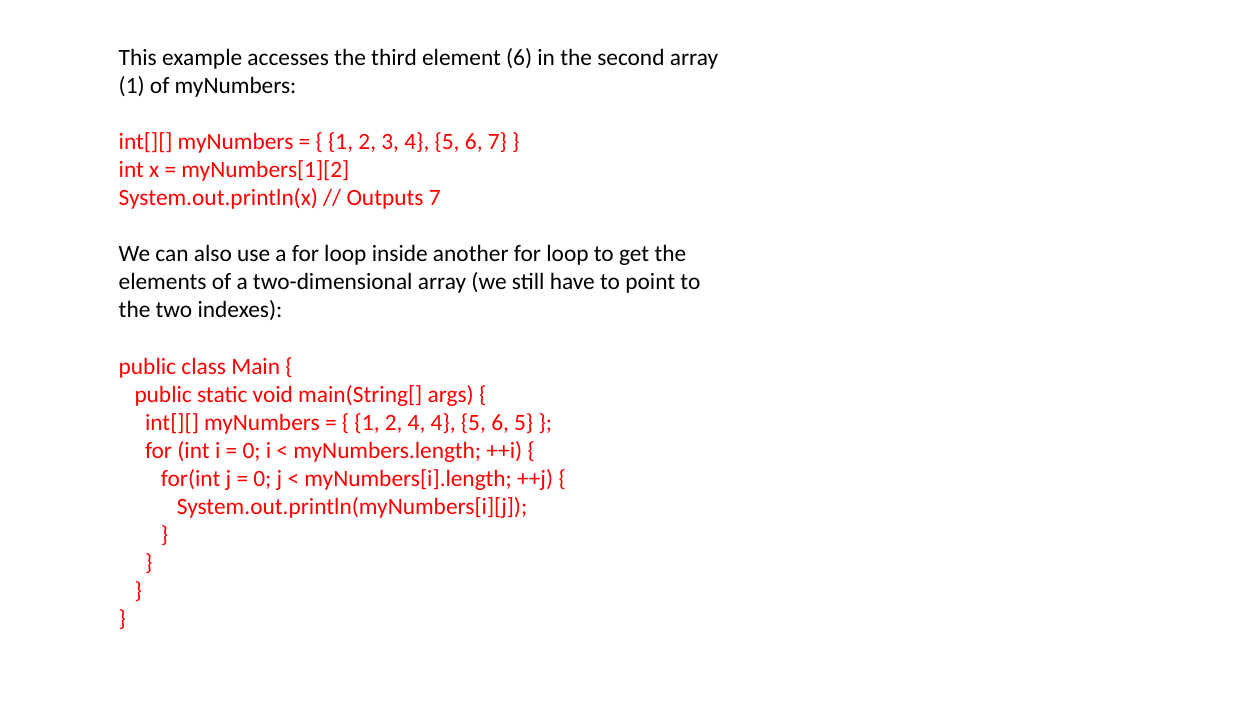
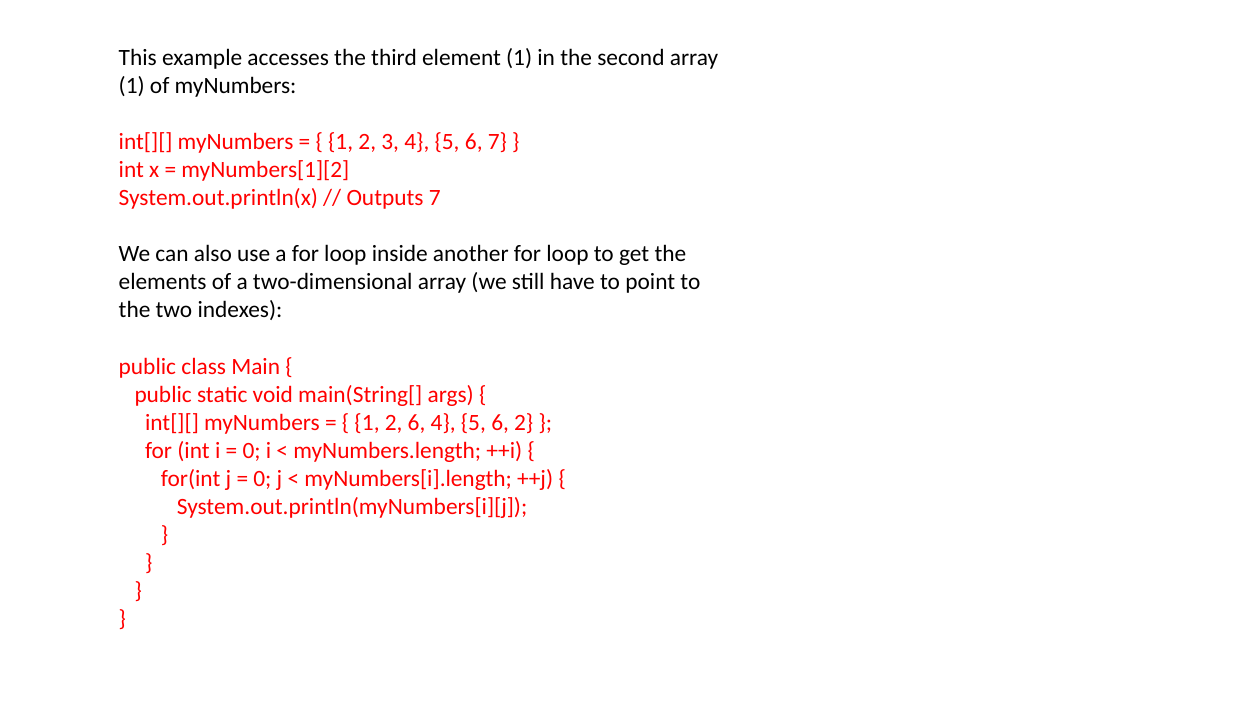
element 6: 6 -> 1
2 4: 4 -> 6
6 5: 5 -> 2
